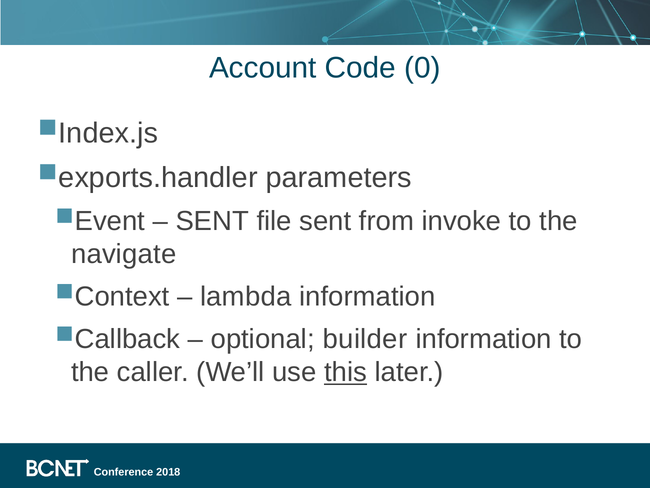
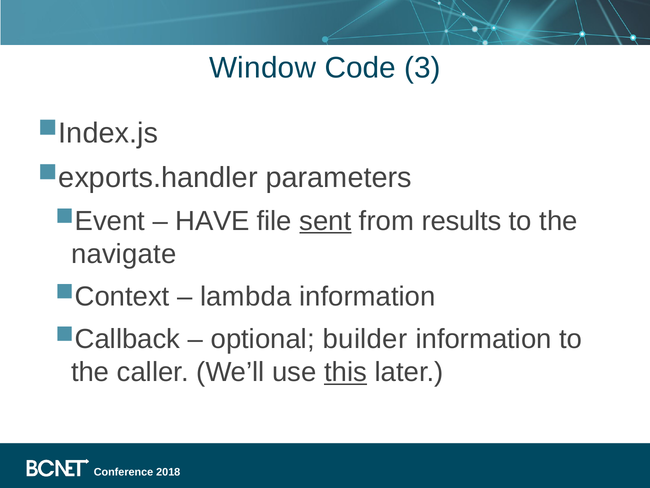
Account: Account -> Window
0: 0 -> 3
SENT at (212, 221): SENT -> HAVE
sent at (325, 221) underline: none -> present
invoke: invoke -> results
